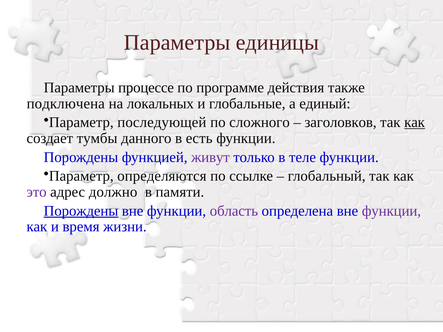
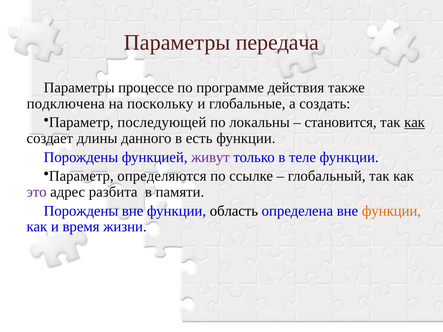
единицы: единицы -> передача
локальных: локальных -> поскольку
единый: единый -> создать
сложного: сложного -> локальны
заголовков: заголовков -> становится
тумбы: тумбы -> длины
должно: должно -> разбита
Порождены at (81, 211) underline: present -> none
область colour: purple -> black
функции at (391, 211) colour: purple -> orange
